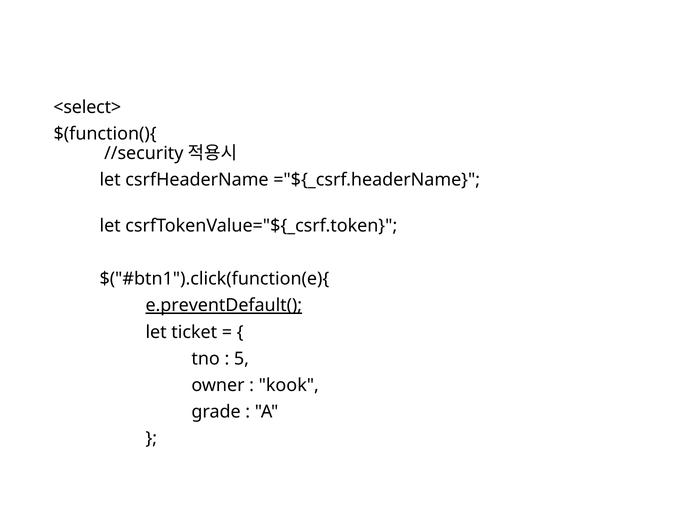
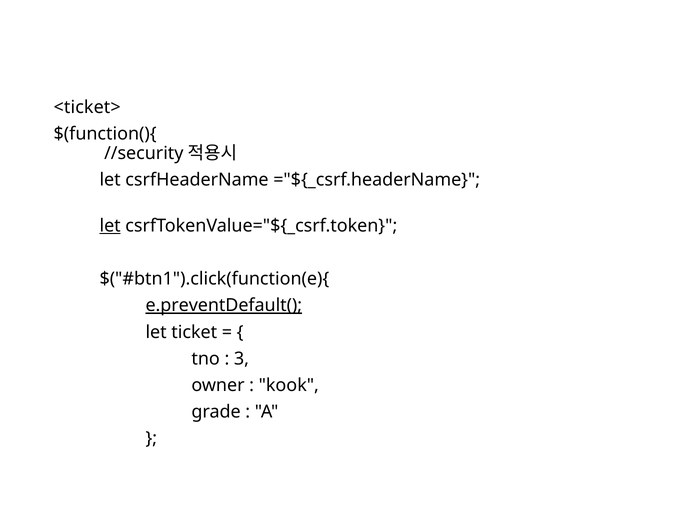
<select>: <select> -> <ticket>
let at (110, 226) underline: none -> present
5: 5 -> 3
